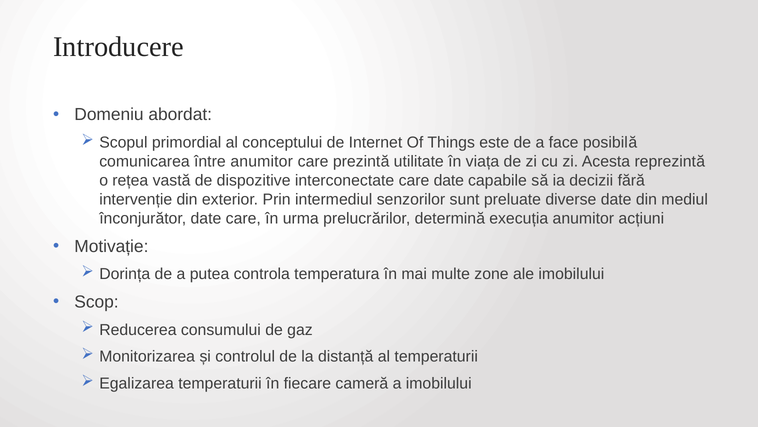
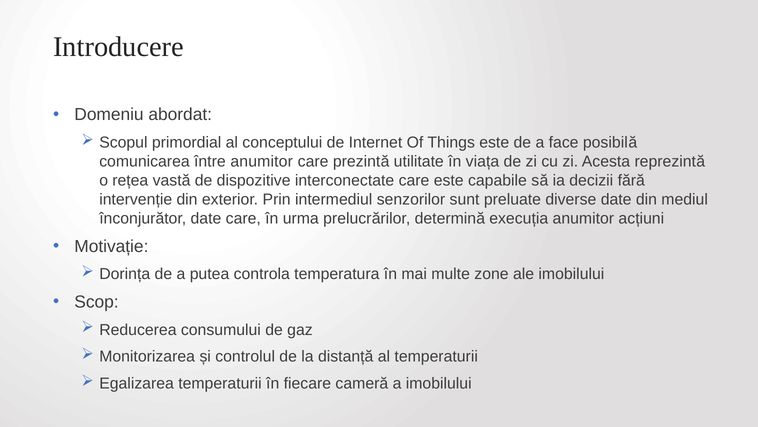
care date: date -> este
